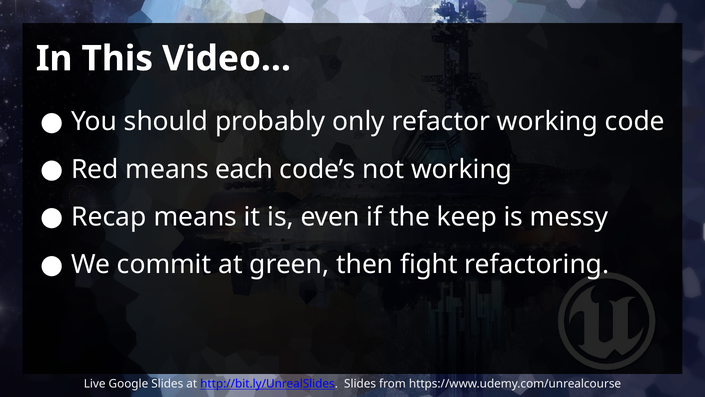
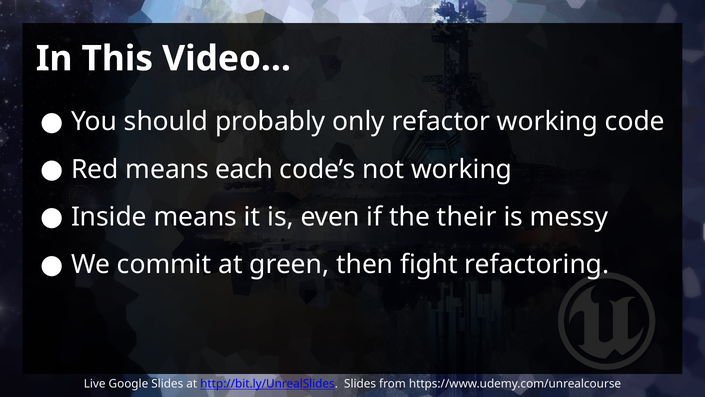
Recap: Recap -> Inside
keep: keep -> their
